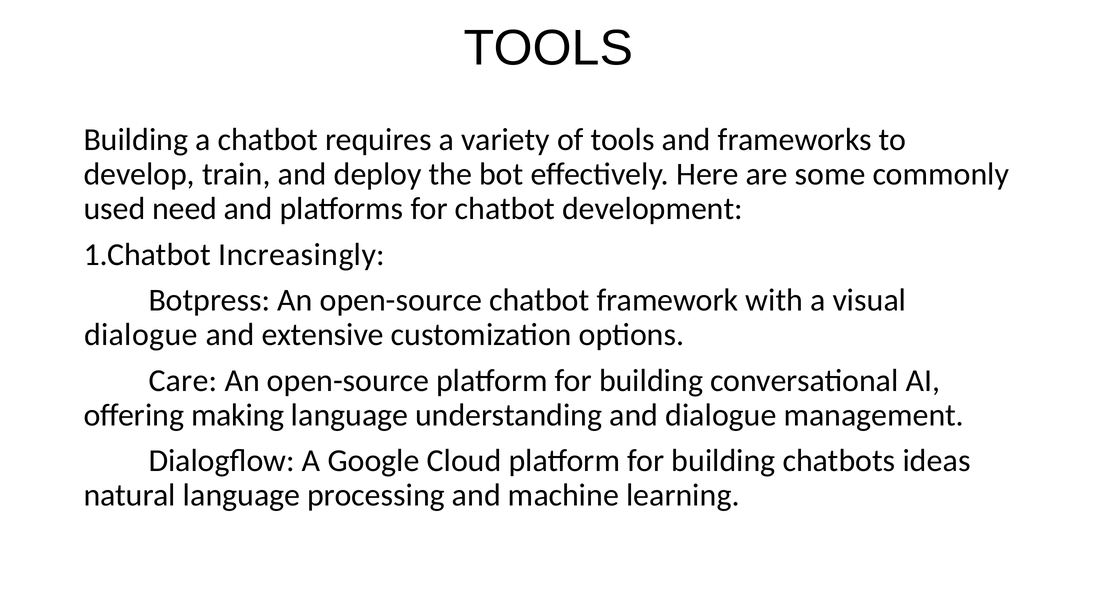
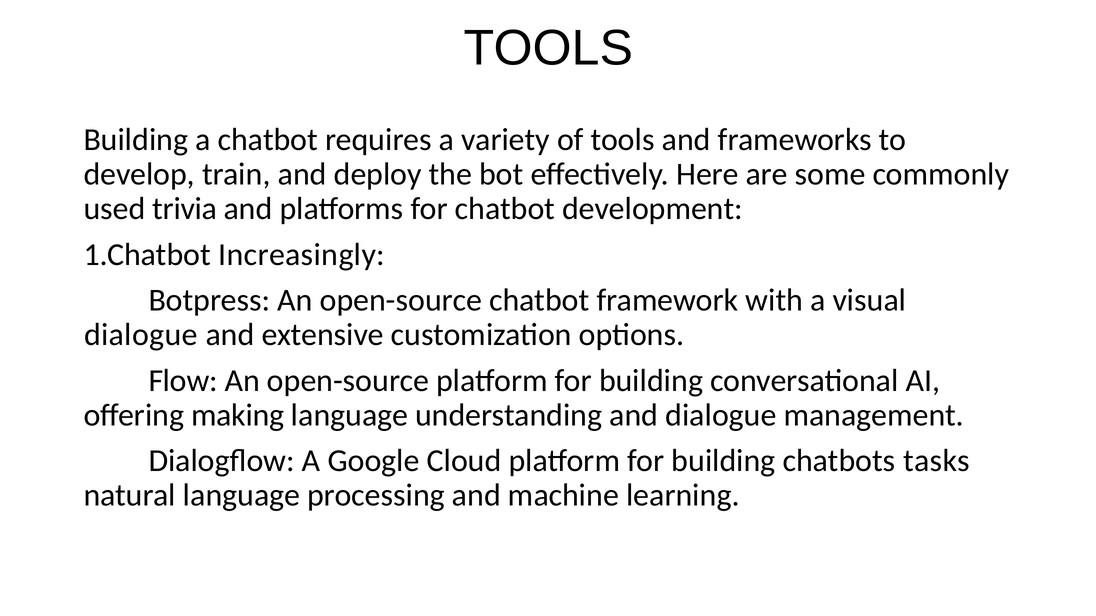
need: need -> trivia
Care: Care -> Flow
ideas: ideas -> tasks
